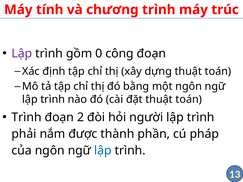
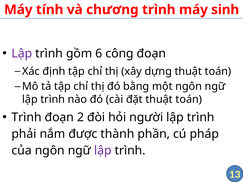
trúc: trúc -> sinh
0: 0 -> 6
lập at (103, 151) colour: blue -> purple
